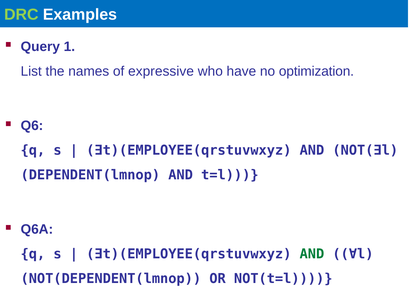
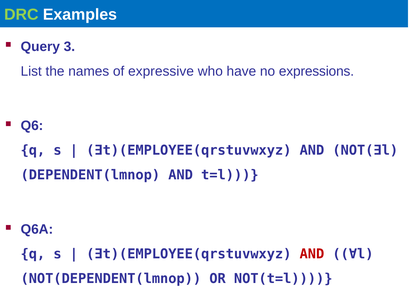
1: 1 -> 3
optimization: optimization -> expressions
AND at (312, 254) colour: green -> red
